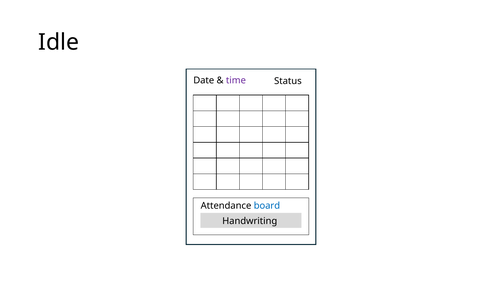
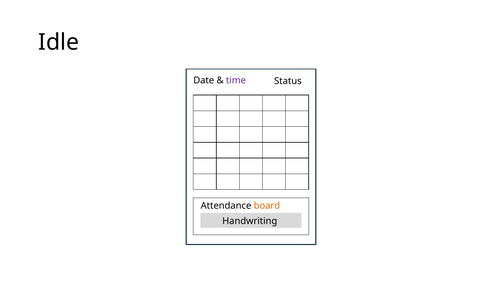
board colour: blue -> orange
